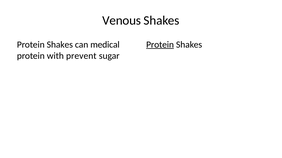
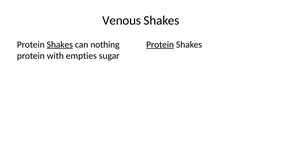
Shakes at (60, 45) underline: none -> present
medical: medical -> nothing
prevent: prevent -> empties
